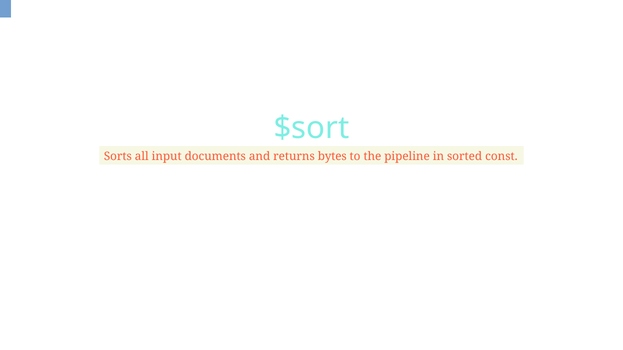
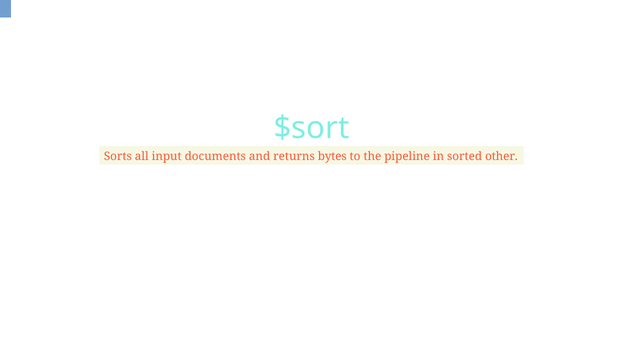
const: const -> other
